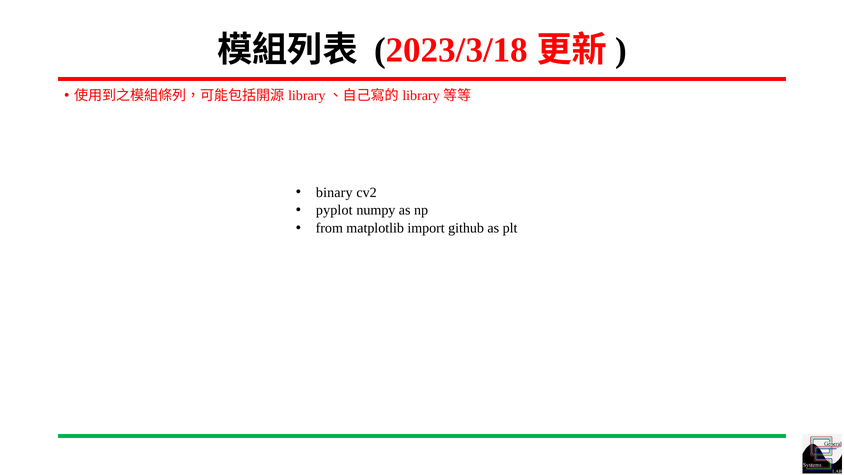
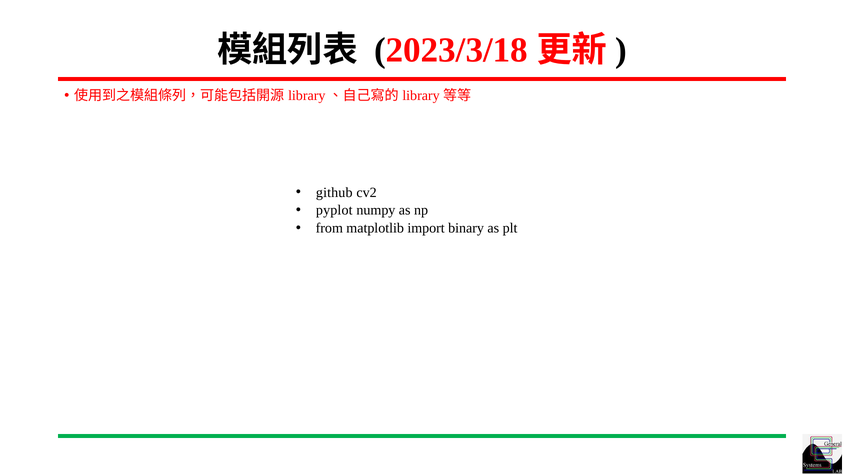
binary: binary -> github
github: github -> binary
